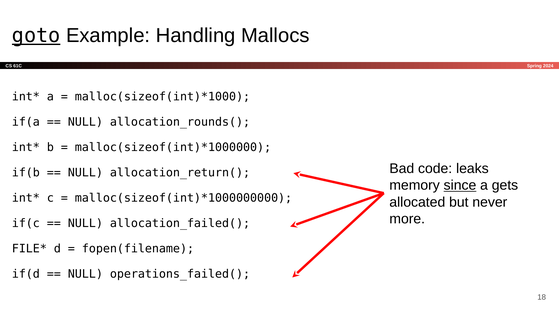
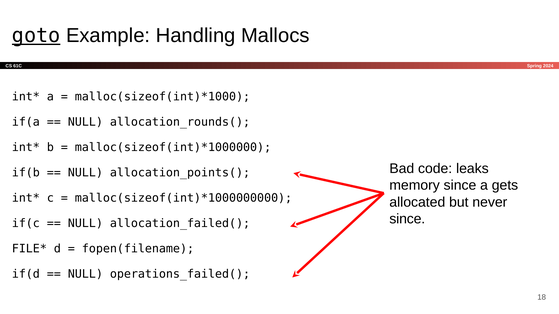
allocation_return(: allocation_return( -> allocation_points(
since at (460, 186) underline: present -> none
more at (407, 219): more -> since
